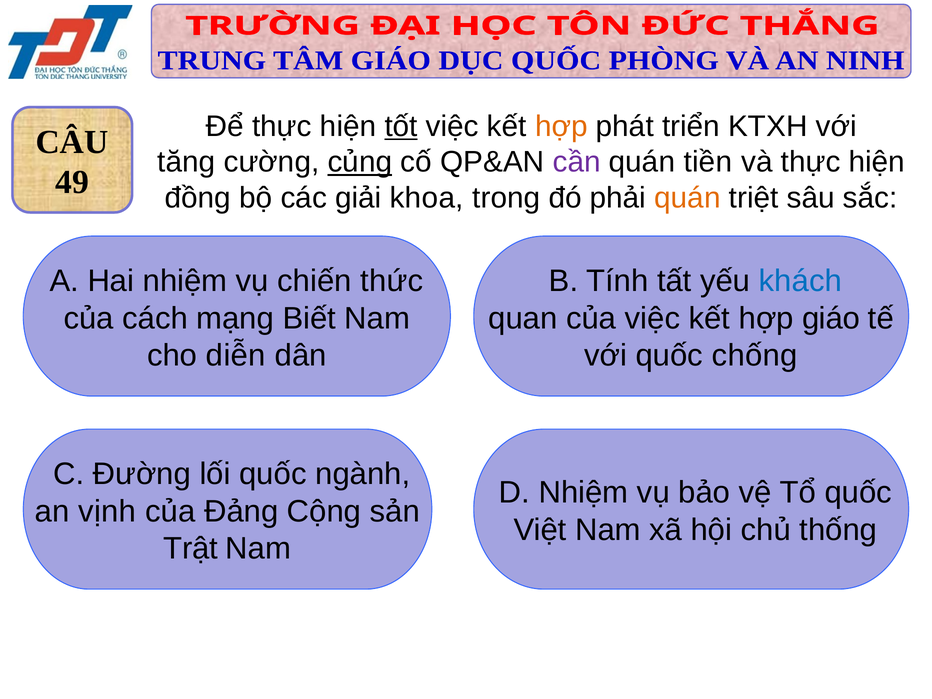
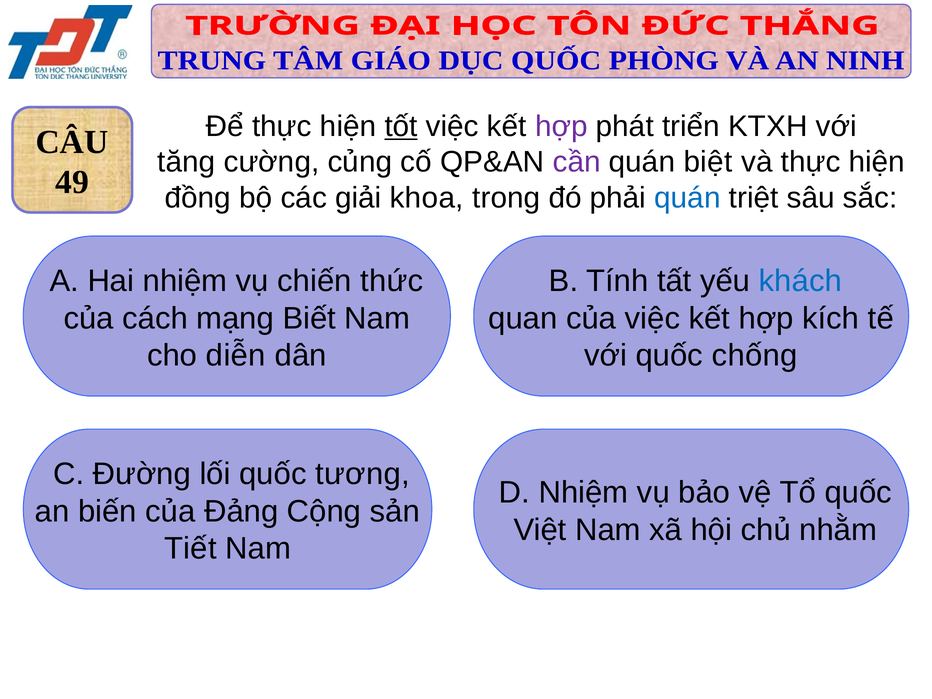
hợp at (561, 126) colour: orange -> purple
củng underline: present -> none
tiền: tiền -> biệt
quán at (687, 198) colour: orange -> blue
giáo: giáo -> kích
ngành: ngành -> tương
vịnh: vịnh -> biến
thống: thống -> nhằm
Trật: Trật -> Tiết
